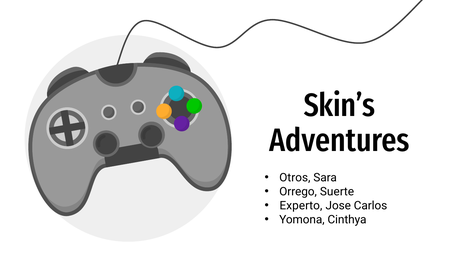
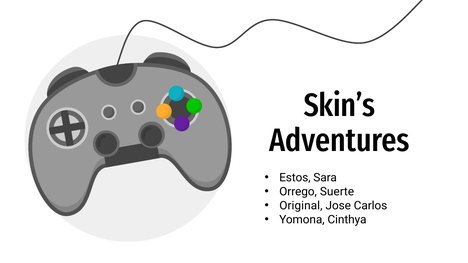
Otros: Otros -> Estos
Experto: Experto -> Original
